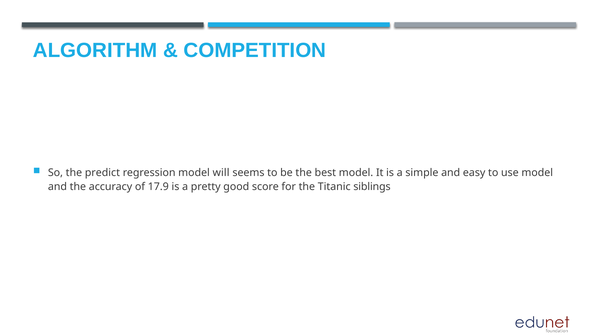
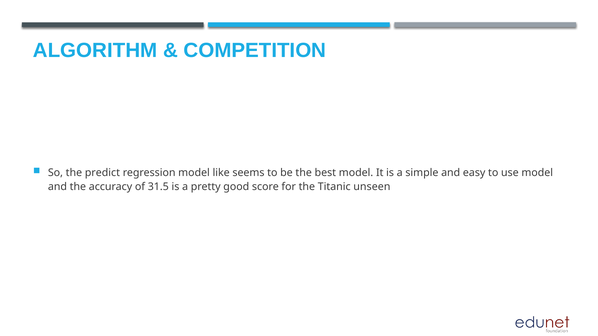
will: will -> like
17.9: 17.9 -> 31.5
siblings: siblings -> unseen
